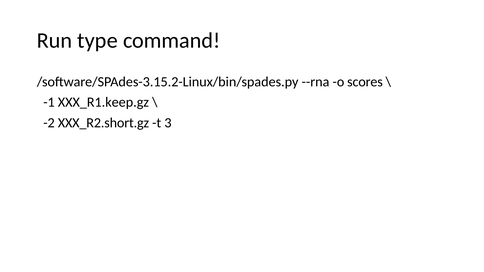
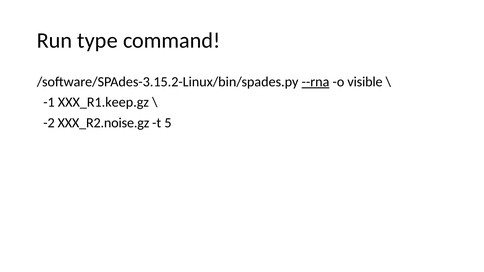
--rna underline: none -> present
scores: scores -> visible
XXX_R2.short.gz: XXX_R2.short.gz -> XXX_R2.noise.gz
3: 3 -> 5
